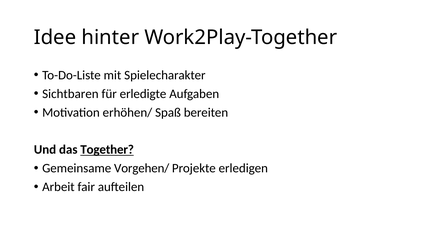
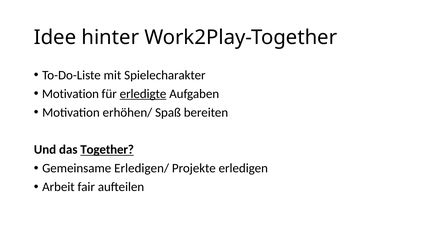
Sichtbaren at (70, 94): Sichtbaren -> Motivation
erledigte underline: none -> present
Vorgehen/: Vorgehen/ -> Erledigen/
